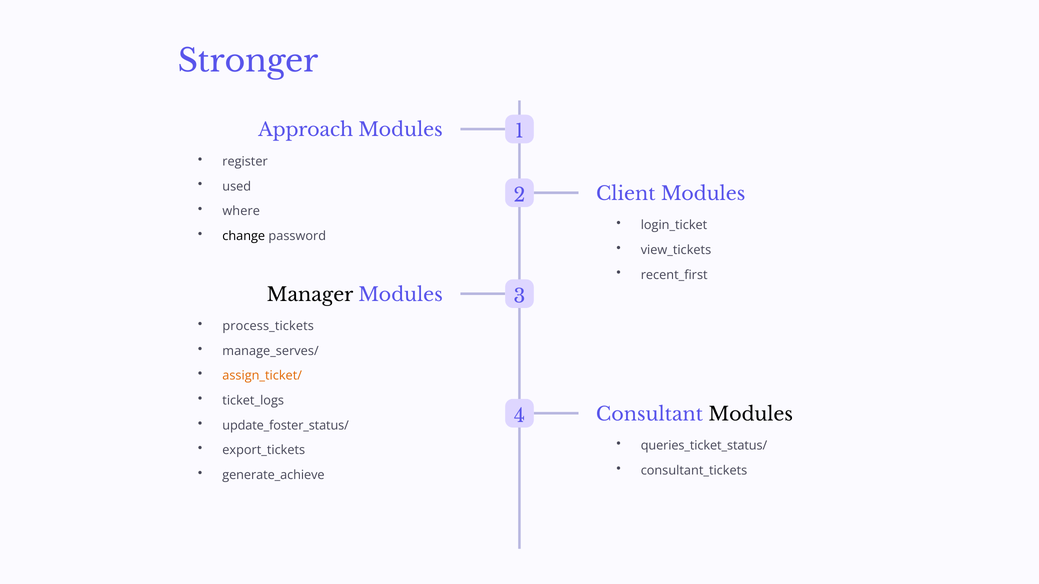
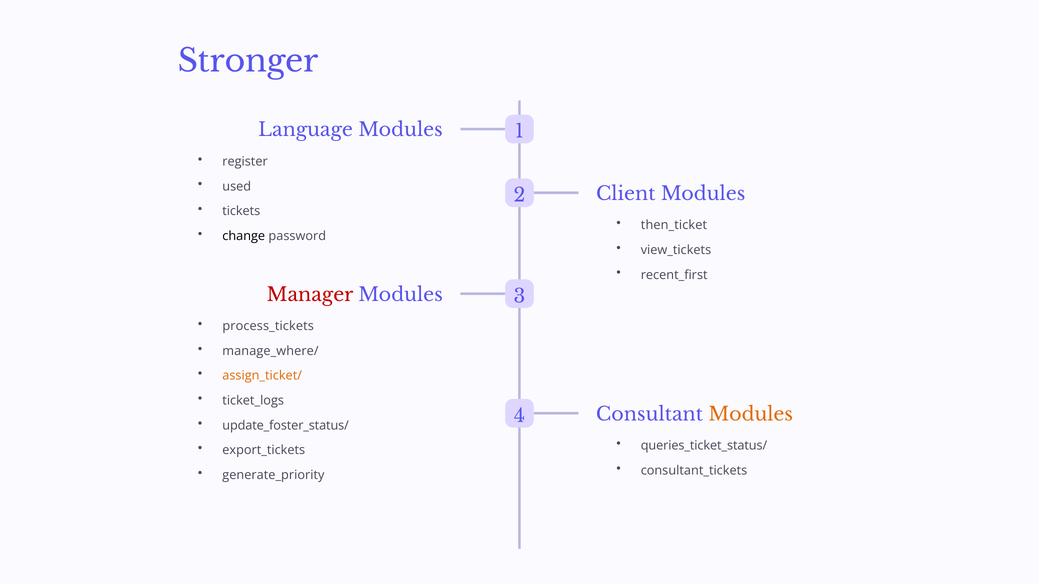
Approach: Approach -> Language
where: where -> tickets
login_ticket: login_ticket -> then_ticket
Manager colour: black -> red
manage_serves/: manage_serves/ -> manage_where/
Modules at (751, 415) colour: black -> orange
generate_achieve: generate_achieve -> generate_priority
